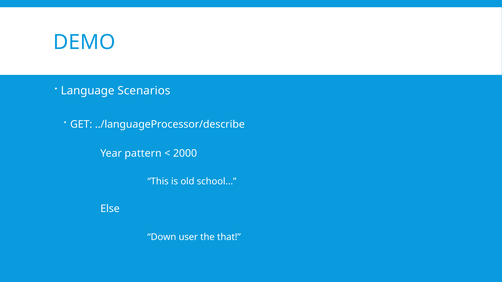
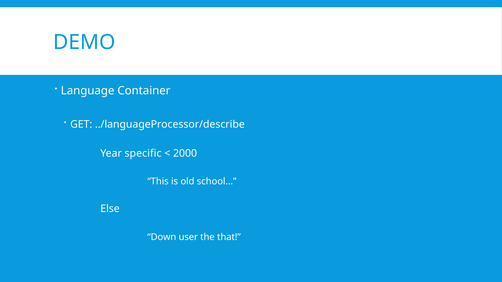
Scenarios: Scenarios -> Container
pattern: pattern -> specific
